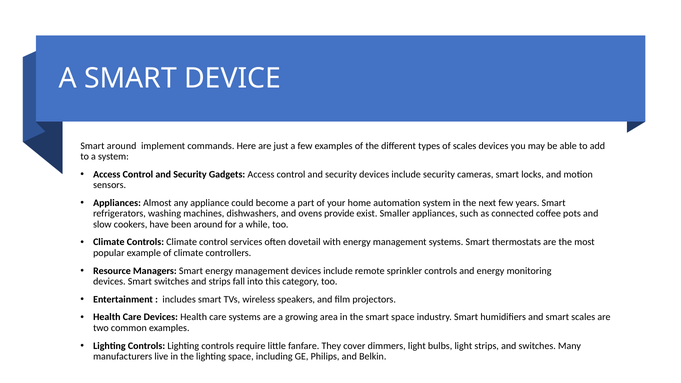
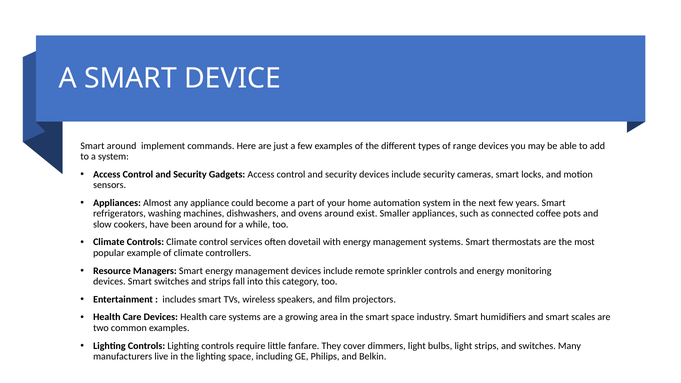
of scales: scales -> range
ovens provide: provide -> around
